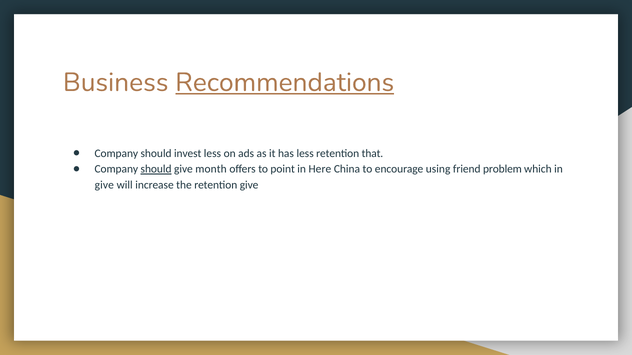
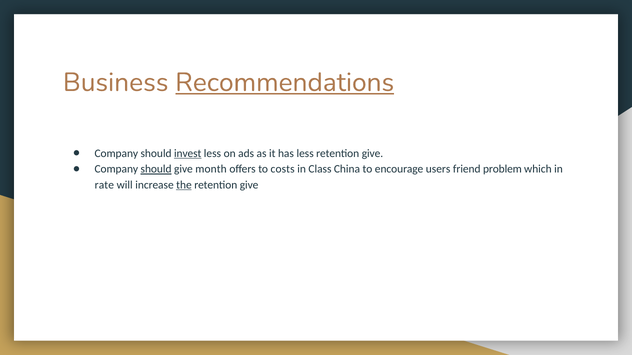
invest underline: none -> present
less retention that: that -> give
point: point -> costs
Here: Here -> Class
using: using -> users
give at (104, 185): give -> rate
the underline: none -> present
